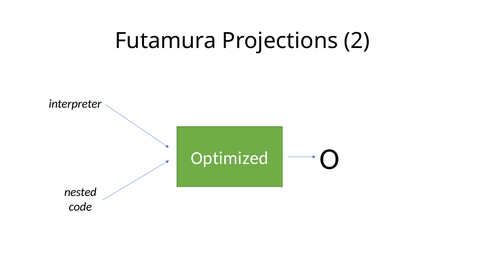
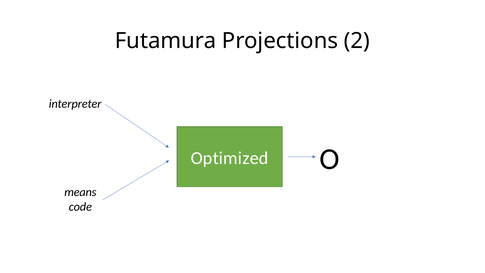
nested: nested -> means
